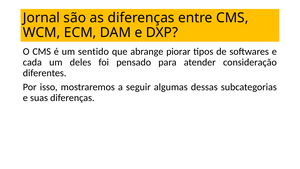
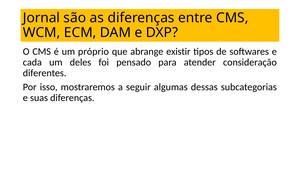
sentido: sentido -> próprio
piorar: piorar -> existir
